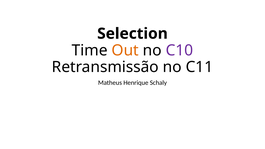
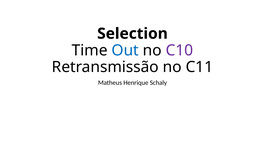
Out colour: orange -> blue
